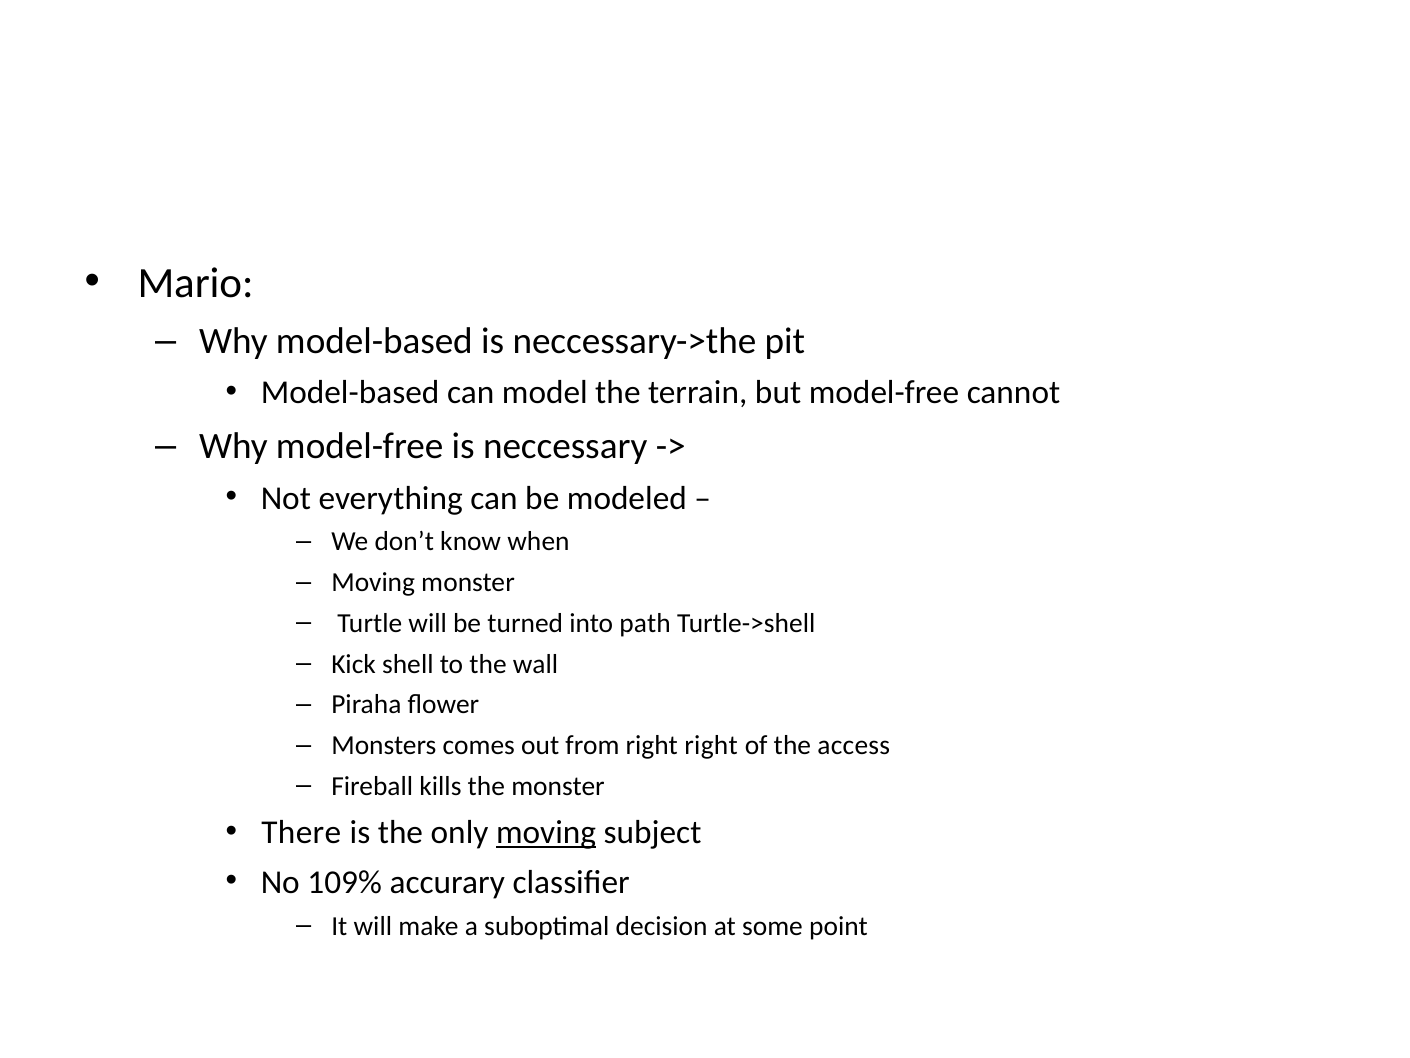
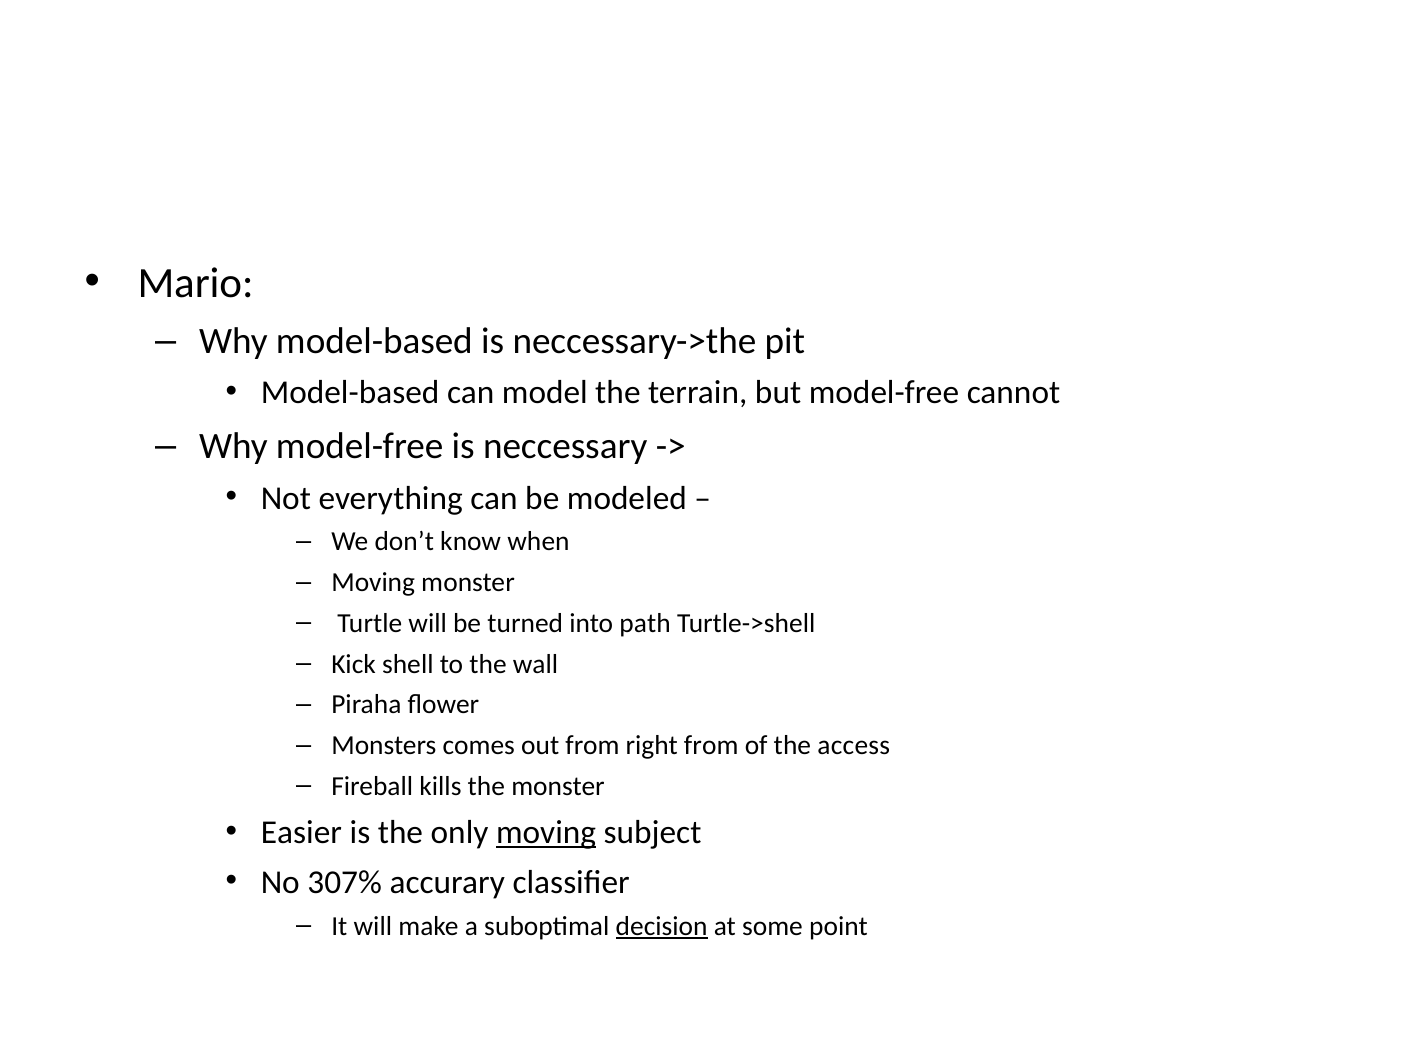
right right: right -> from
There: There -> Easier
109%: 109% -> 307%
decision underline: none -> present
